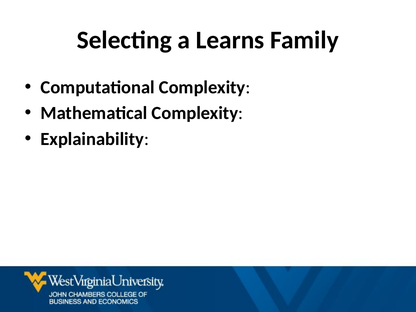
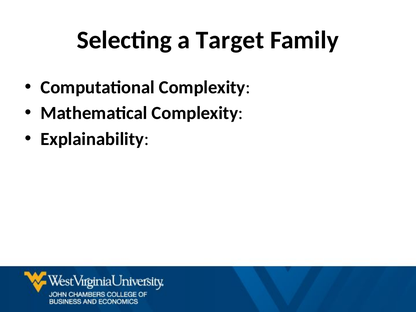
Learns: Learns -> Target
